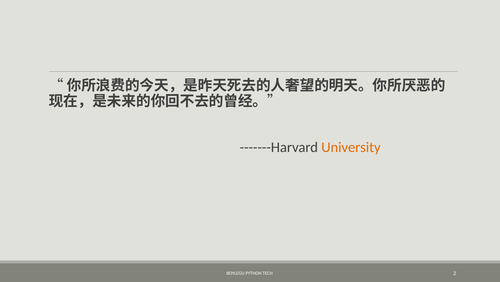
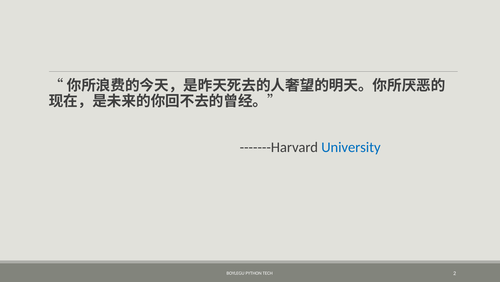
University colour: orange -> blue
